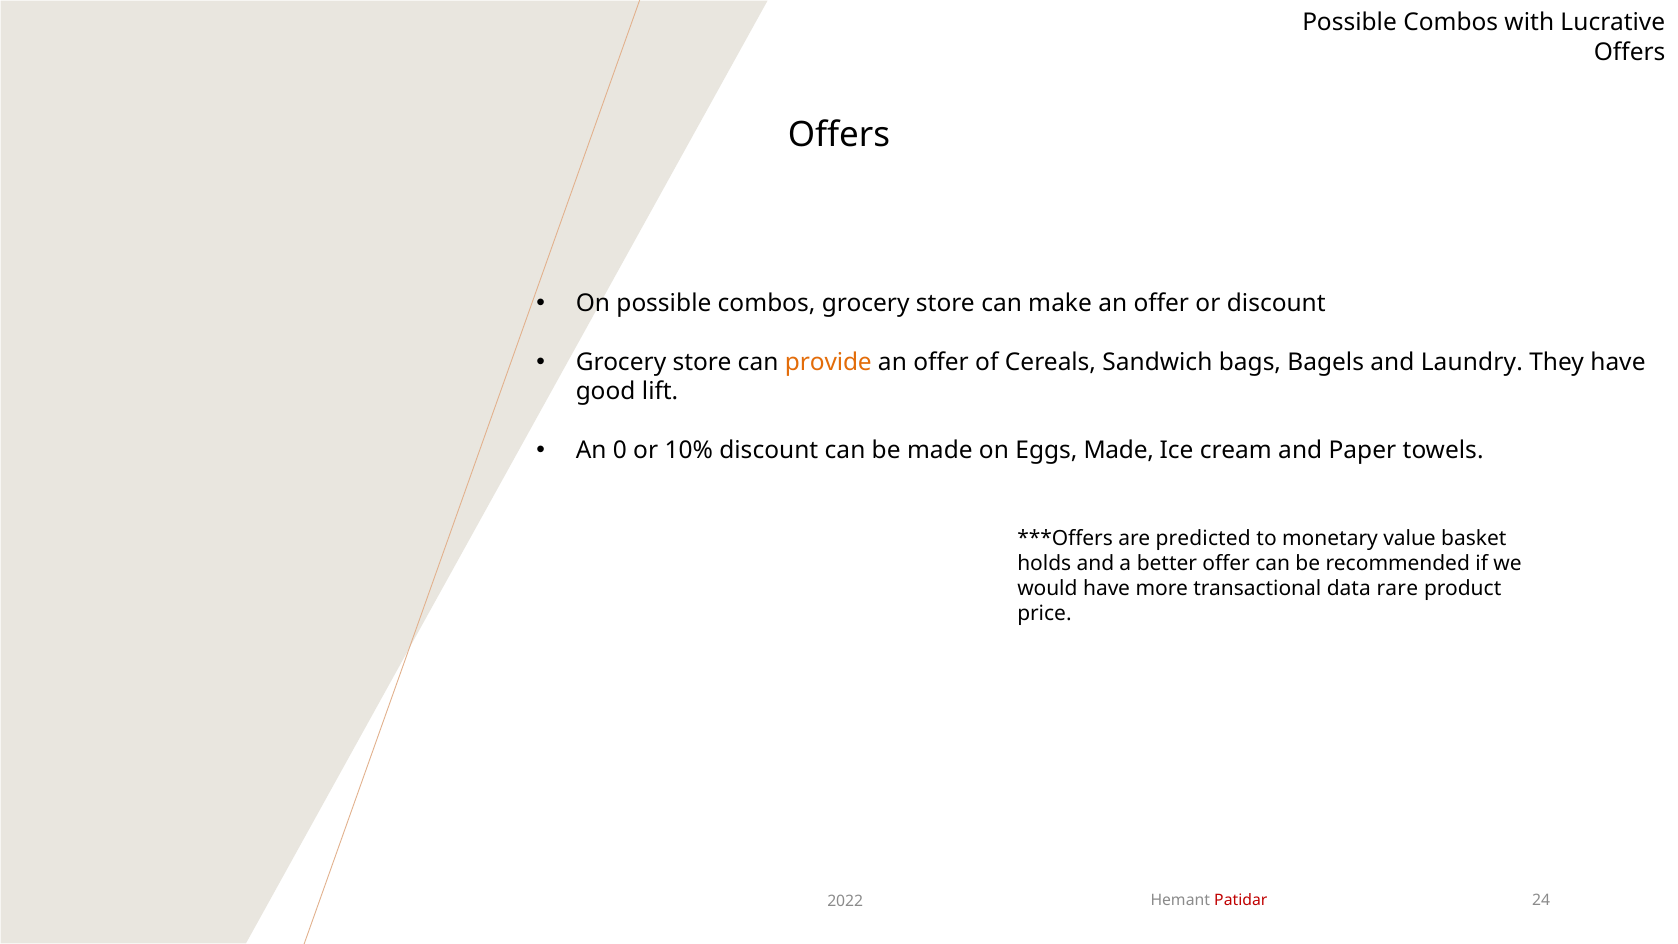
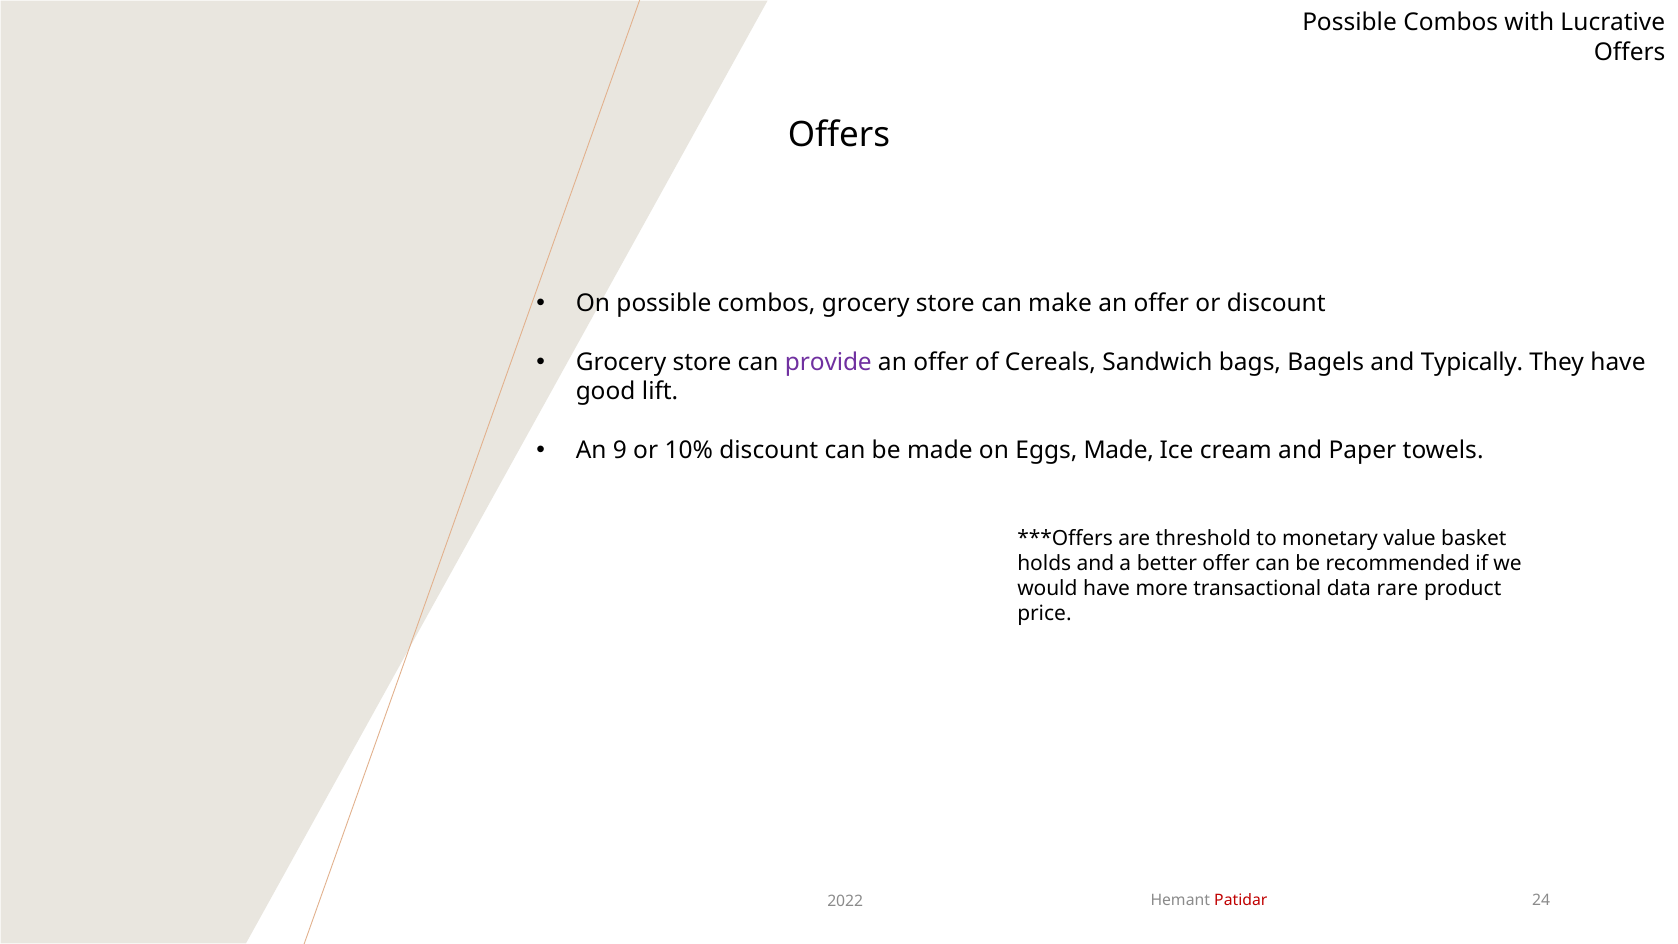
provide colour: orange -> purple
Laundry: Laundry -> Typically
0: 0 -> 9
predicted: predicted -> threshold
